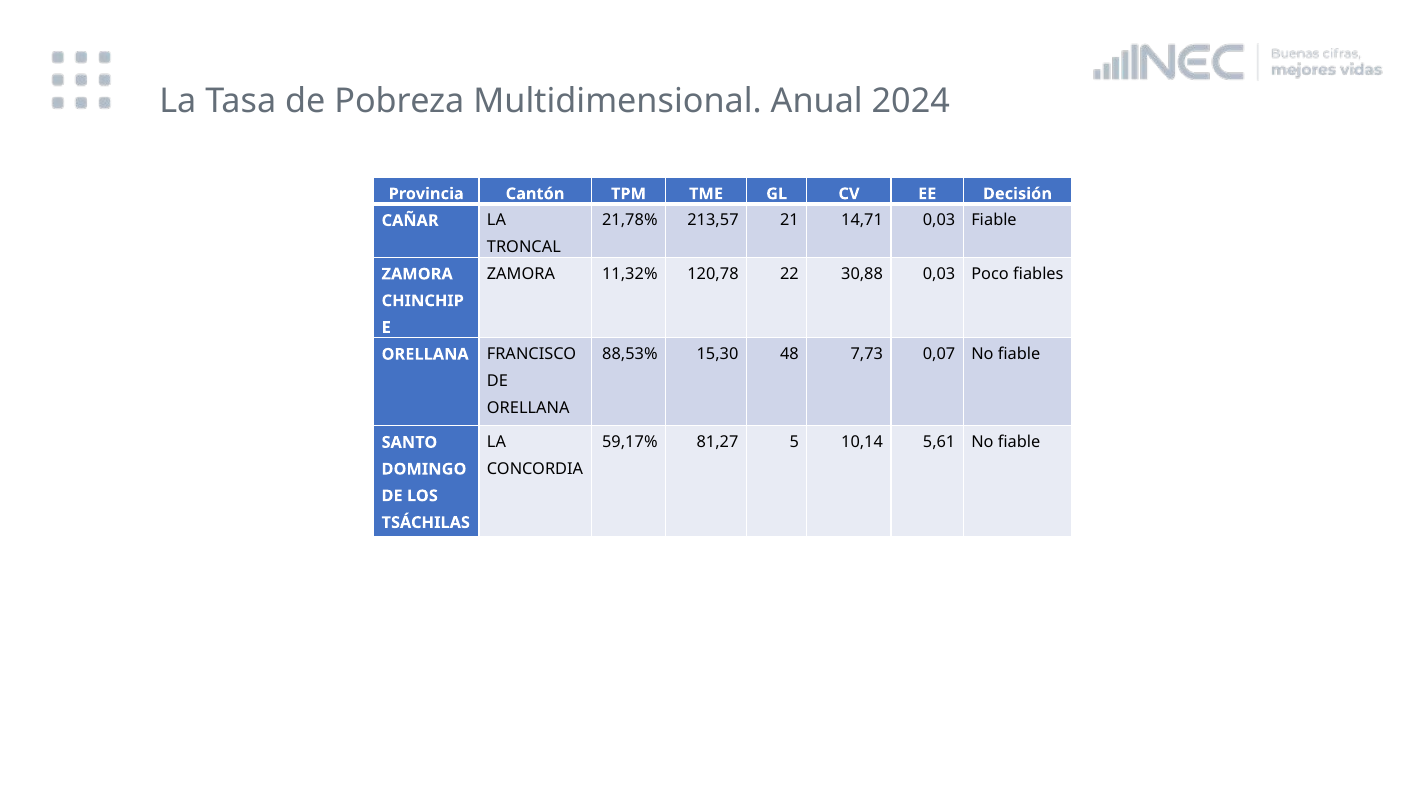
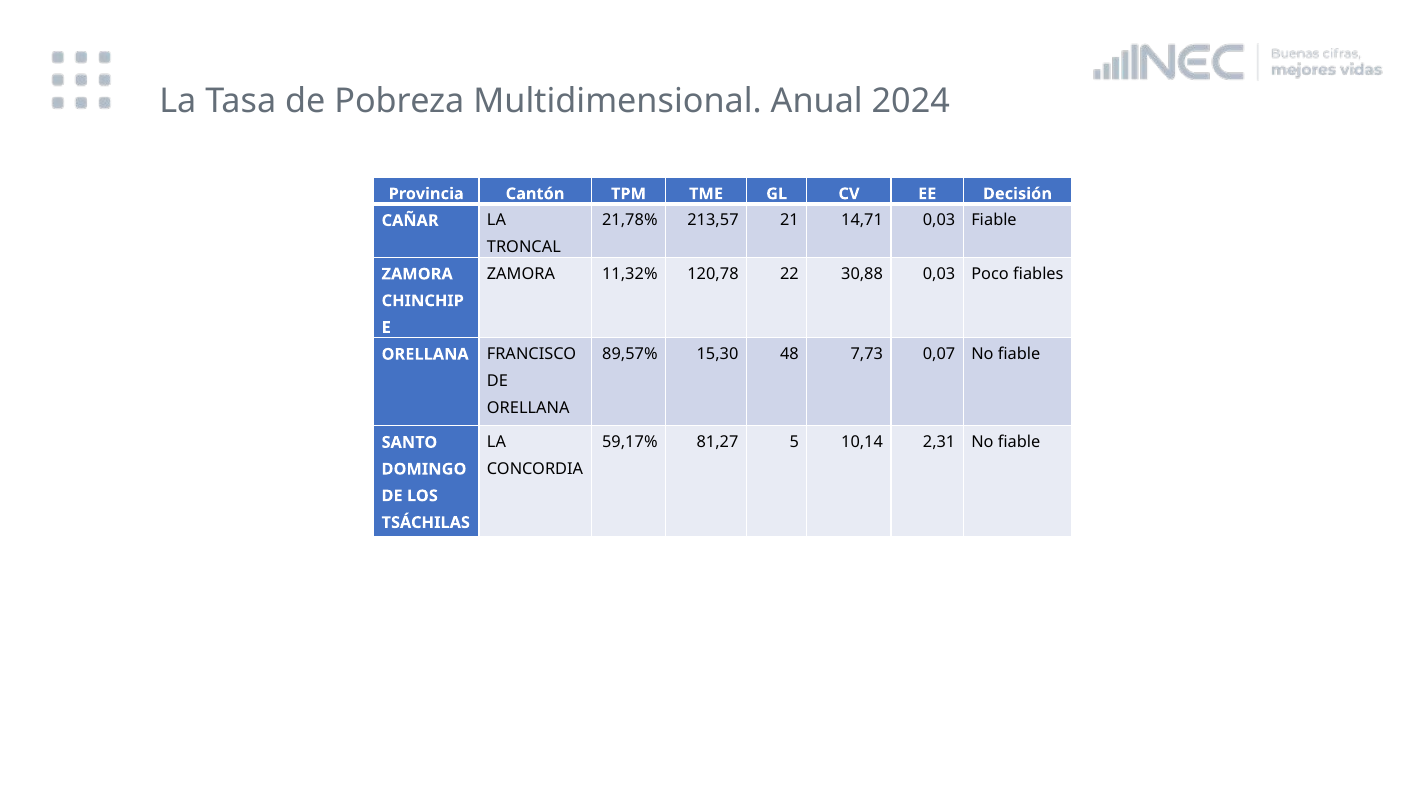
88,53%: 88,53% -> 89,57%
5,61: 5,61 -> 2,31
